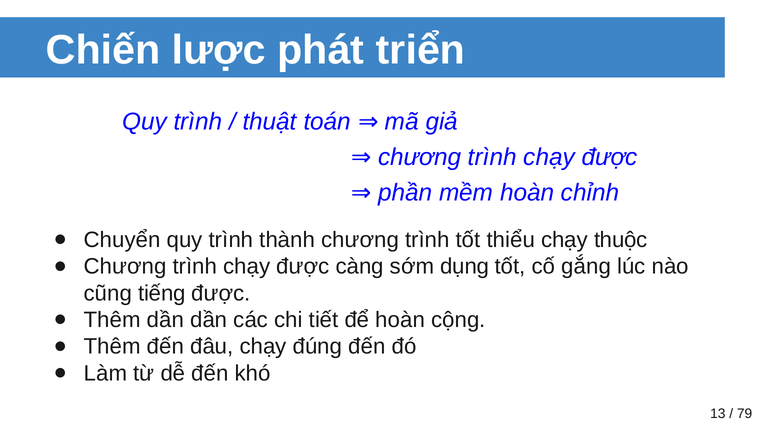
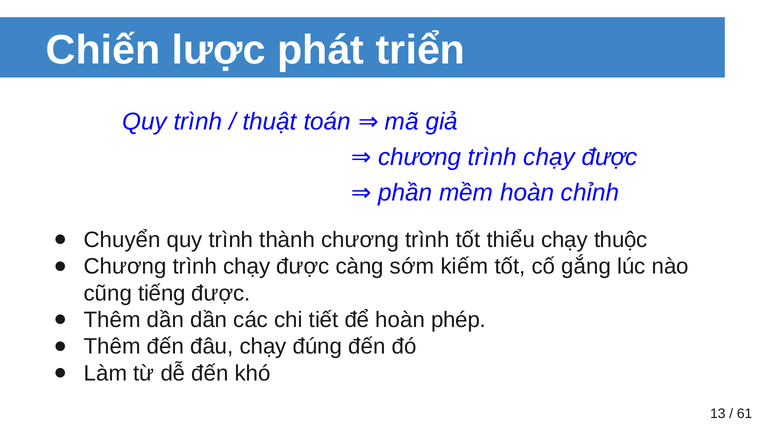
dụng: dụng -> kiếm
cộng: cộng -> phép
79: 79 -> 61
